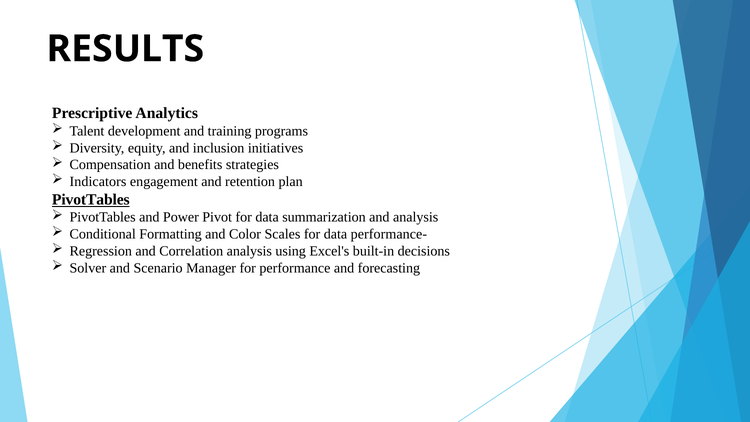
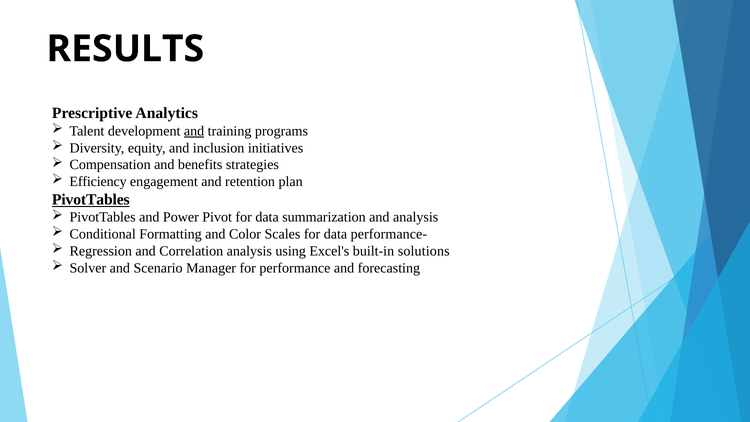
and at (194, 131) underline: none -> present
Indicators: Indicators -> Efficiency
decisions: decisions -> solutions
